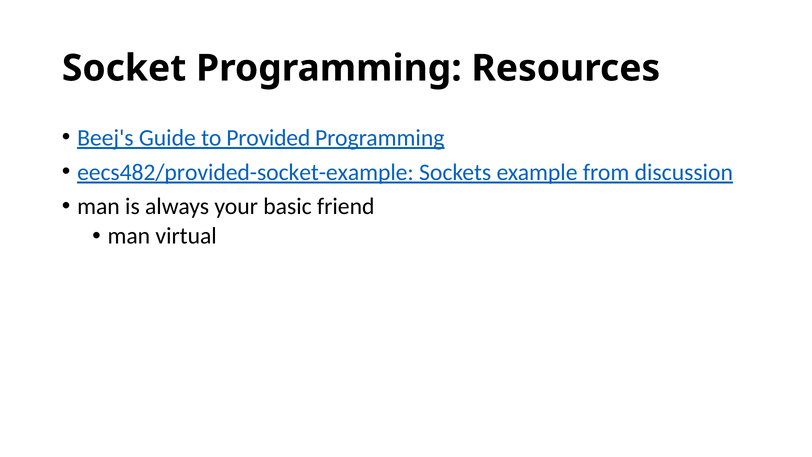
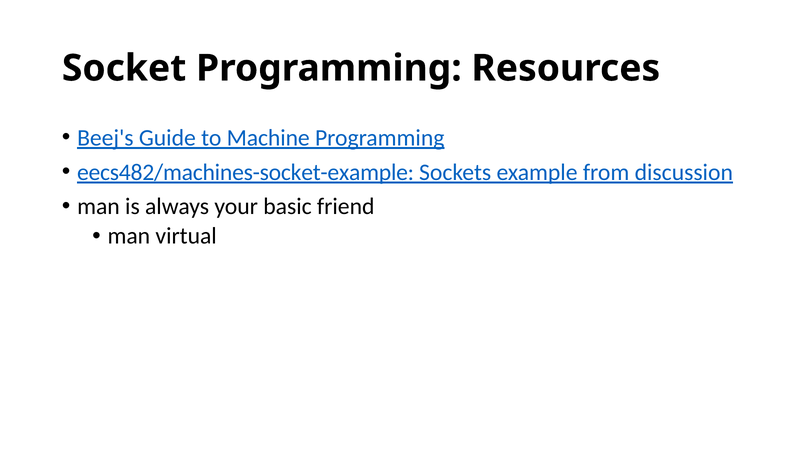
Provided: Provided -> Machine
eecs482/provided-socket-example: eecs482/provided-socket-example -> eecs482/machines-socket-example
